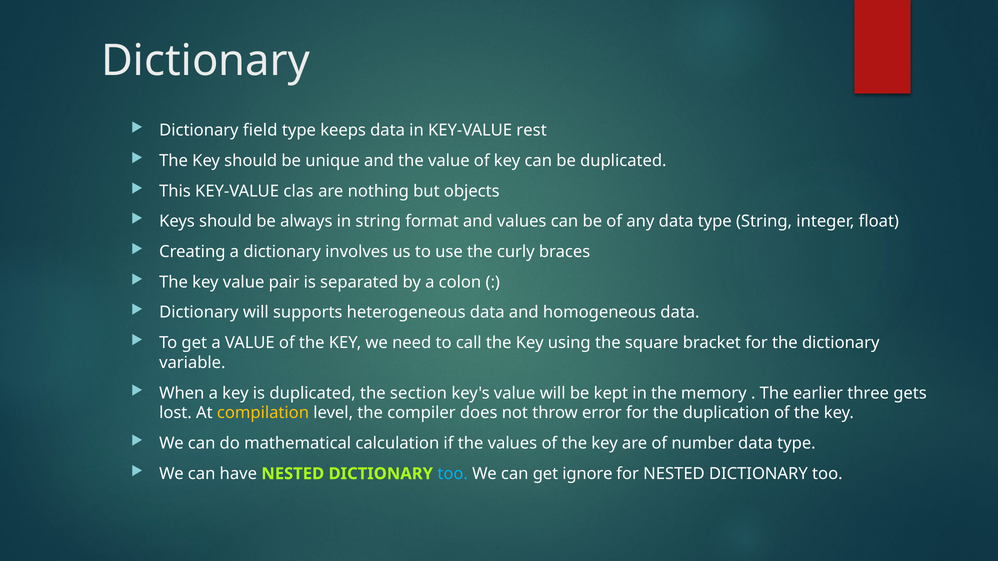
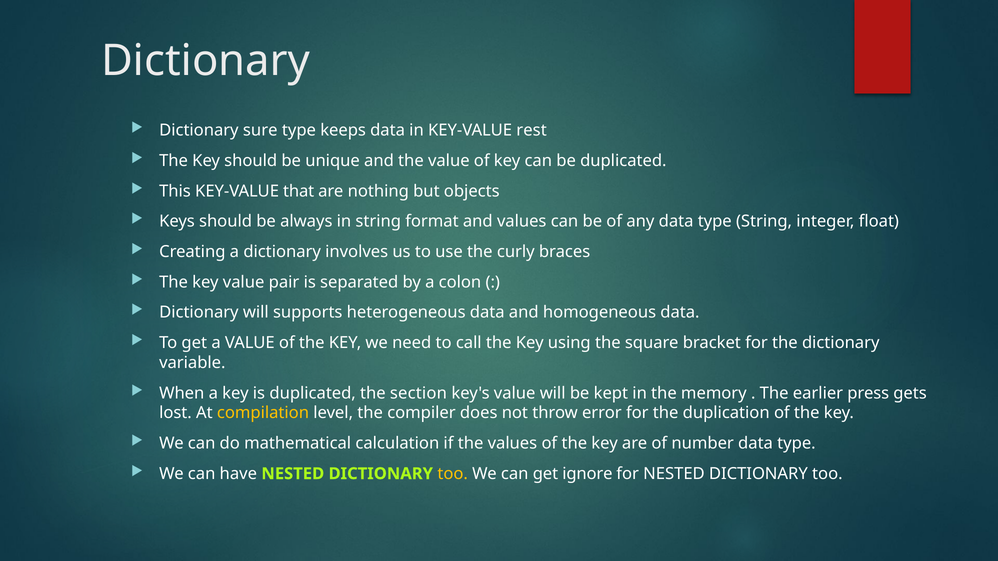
field: field -> sure
clas: clas -> that
three: three -> press
too at (453, 474) colour: light blue -> yellow
